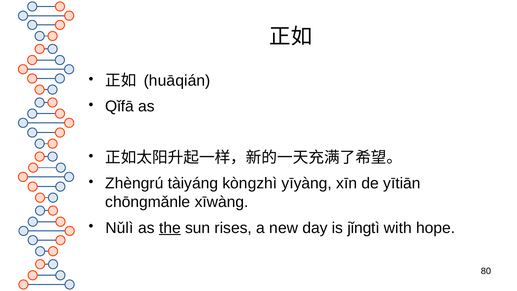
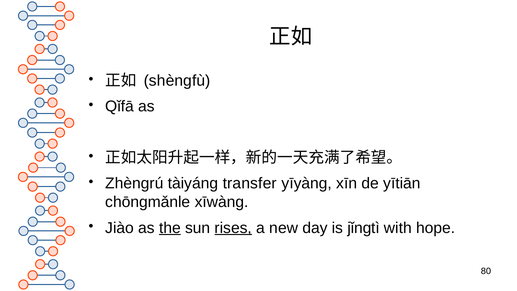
huāqián: huāqián -> shèngfù
kòngzhì: kòngzhì -> transfer
Nǔlì: Nǔlì -> Jiào
rises underline: none -> present
